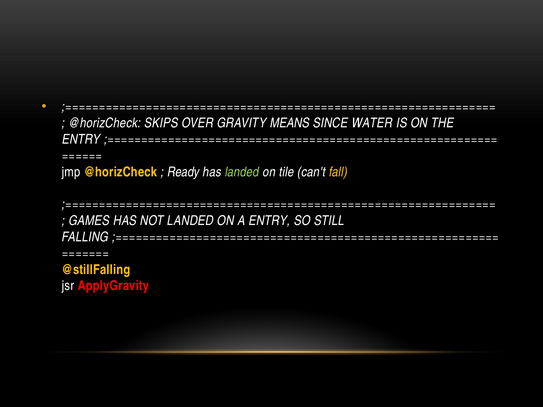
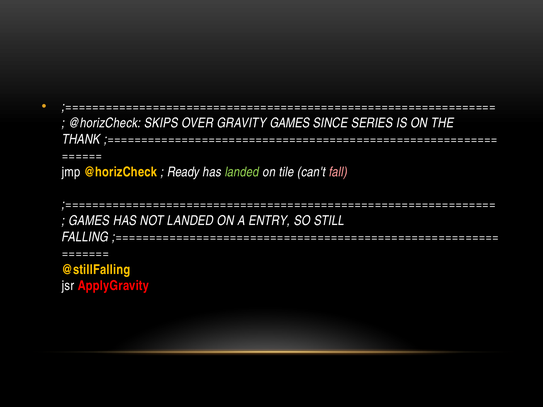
GRAVITY MEANS: MEANS -> GAMES
WATER: WATER -> SERIES
ENTRY at (81, 139): ENTRY -> THANK
fall colour: yellow -> pink
